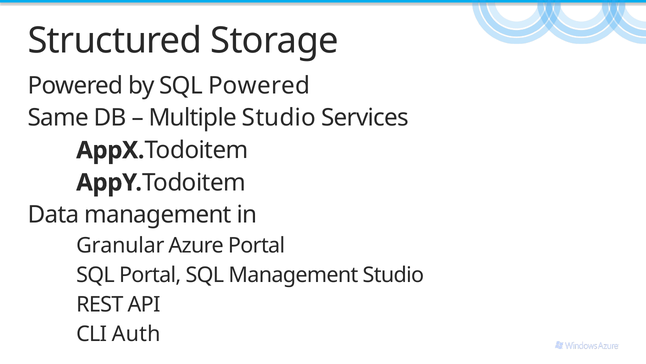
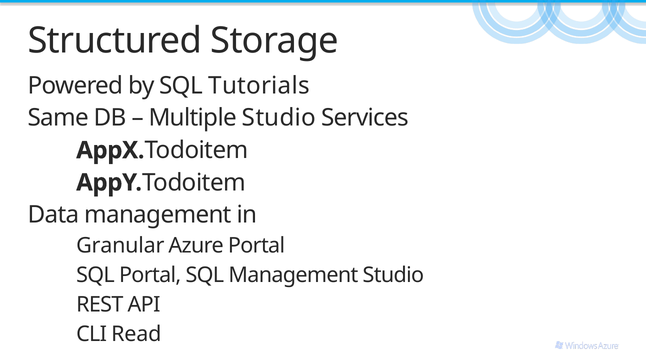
SQL Powered: Powered -> Tutorials
Auth: Auth -> Read
